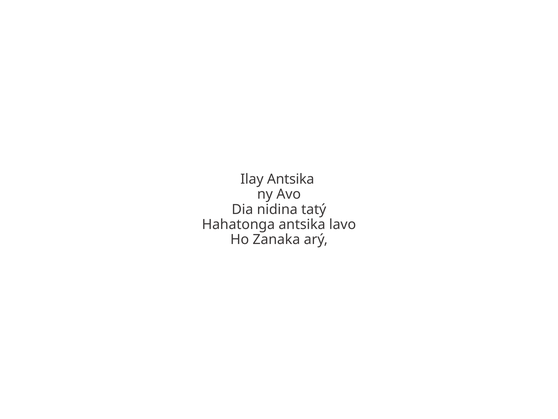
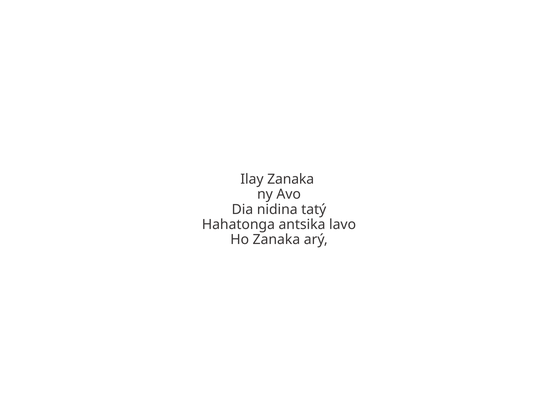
Ilay Antsika: Antsika -> Zanaka
